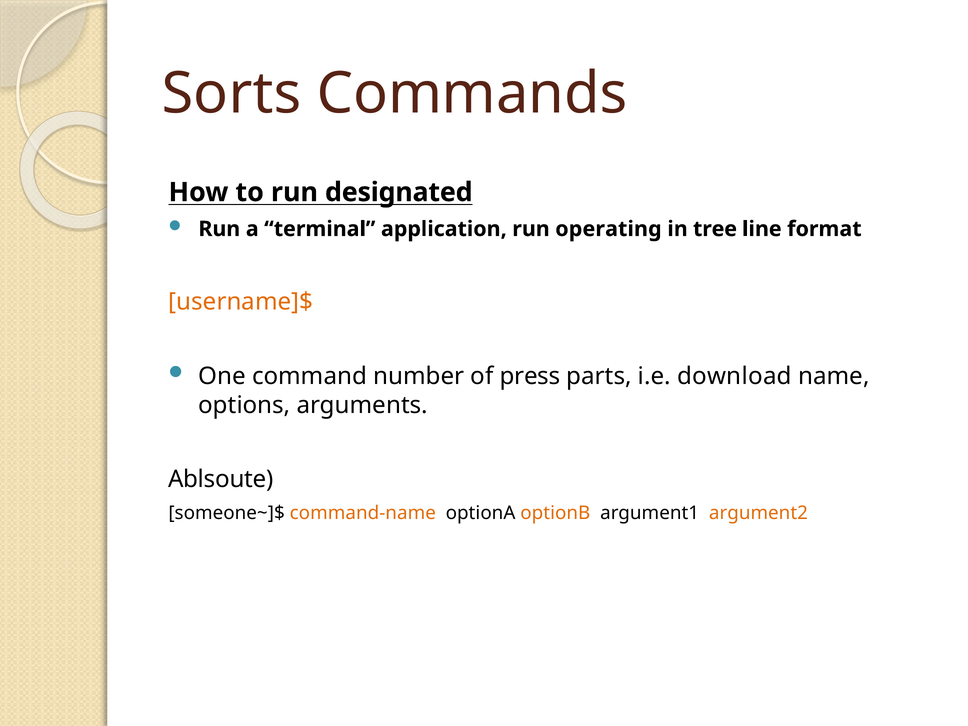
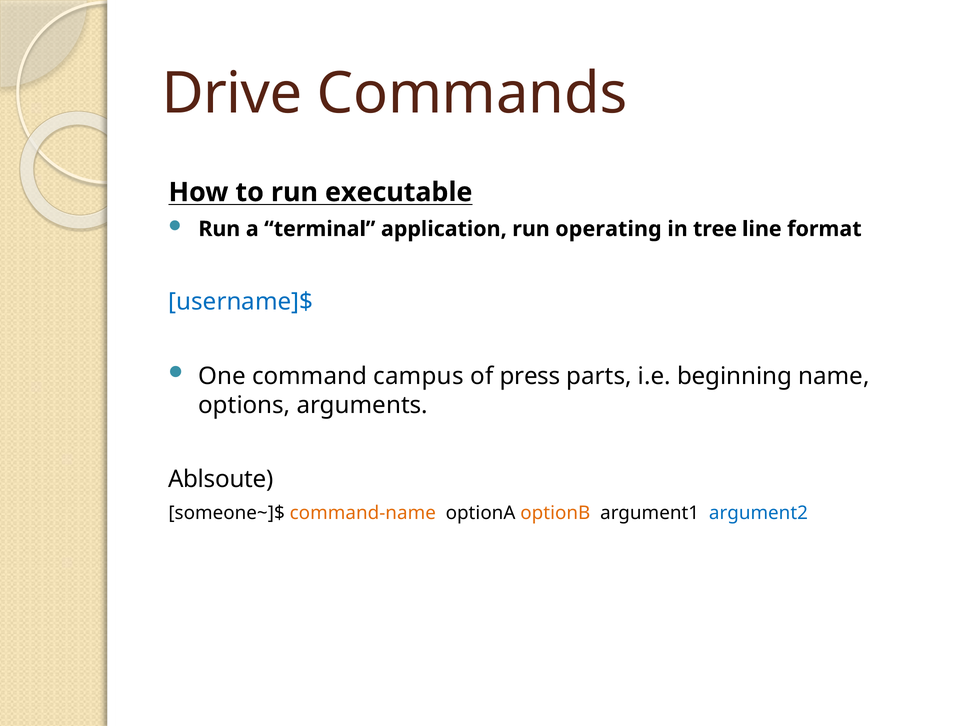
Sorts: Sorts -> Drive
designated: designated -> executable
username]$ colour: orange -> blue
number: number -> campus
download: download -> beginning
argument2 colour: orange -> blue
